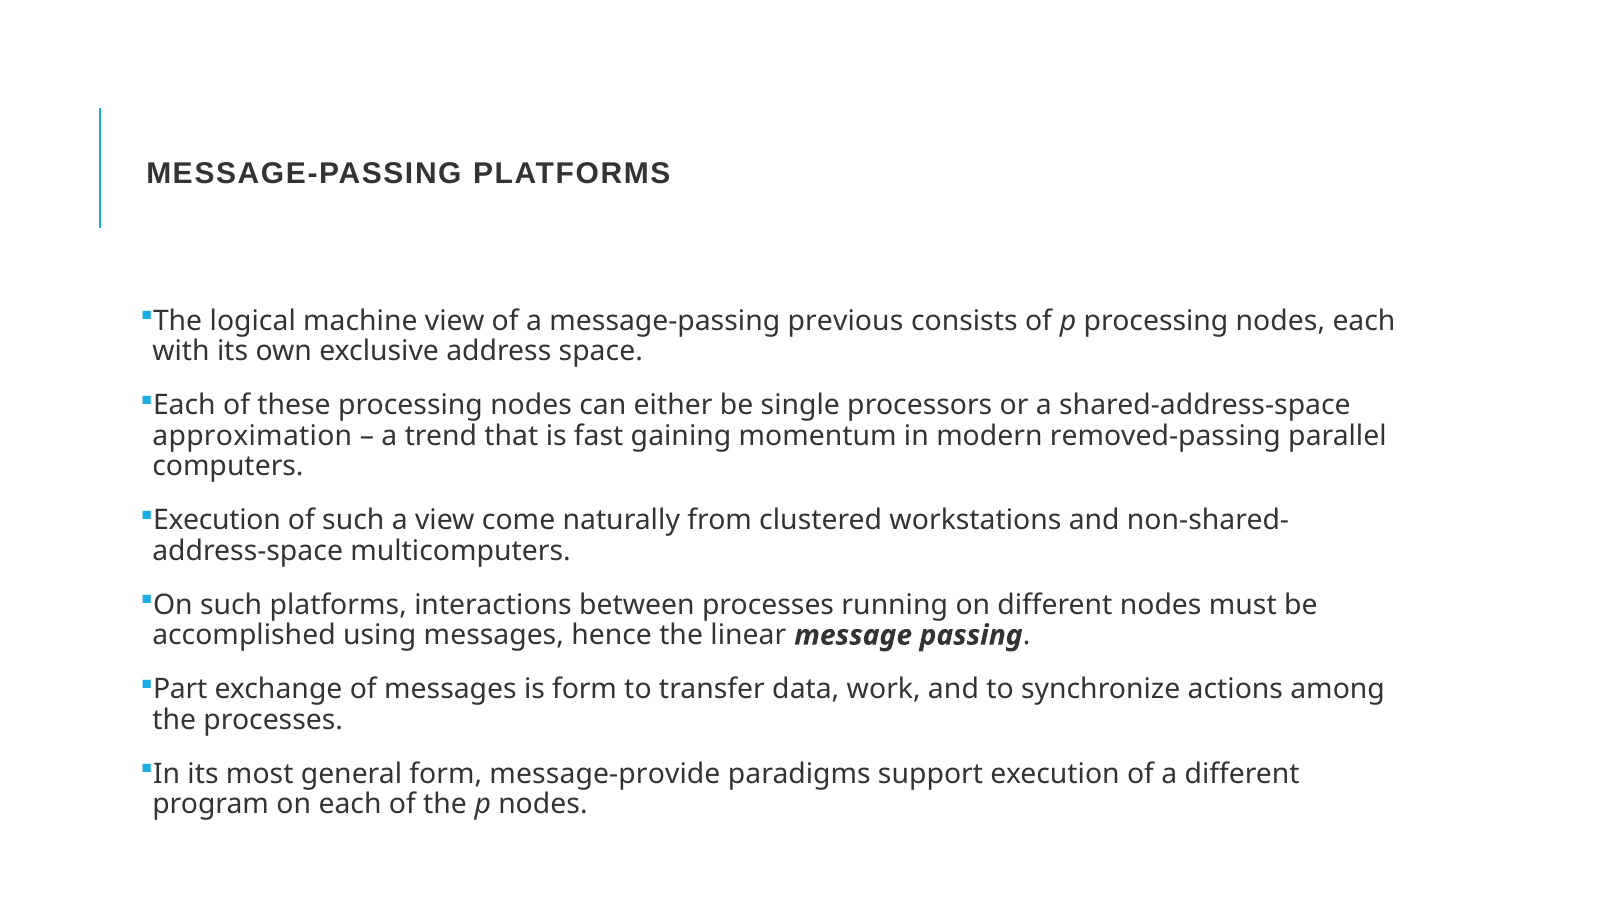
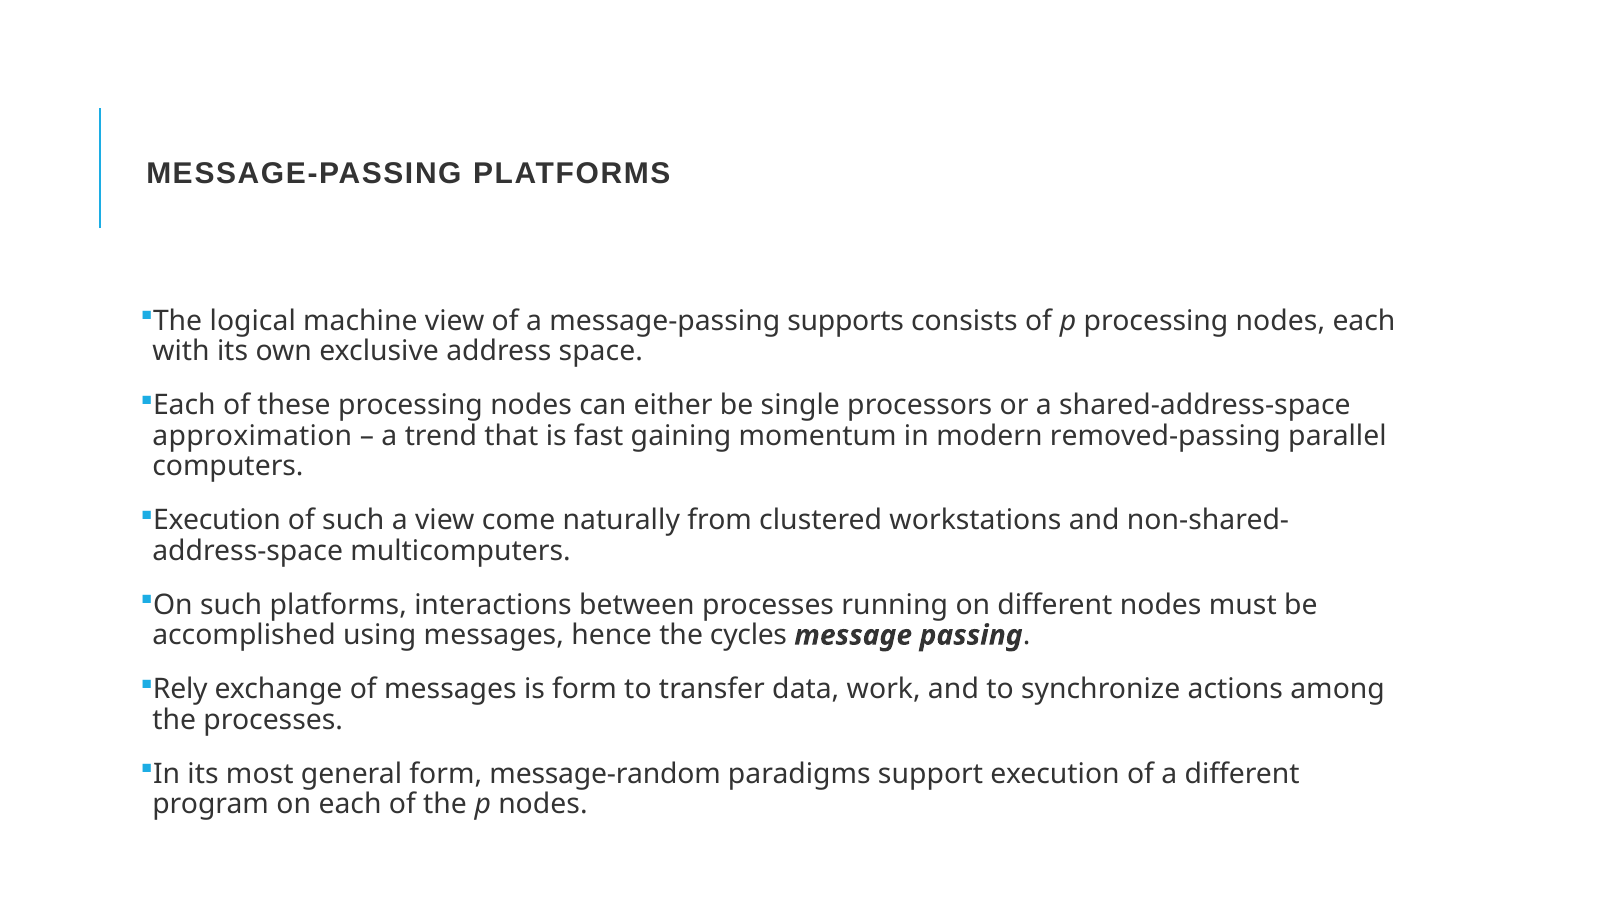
previous: previous -> supports
linear: linear -> cycles
Part: Part -> Rely
message-provide: message-provide -> message-random
